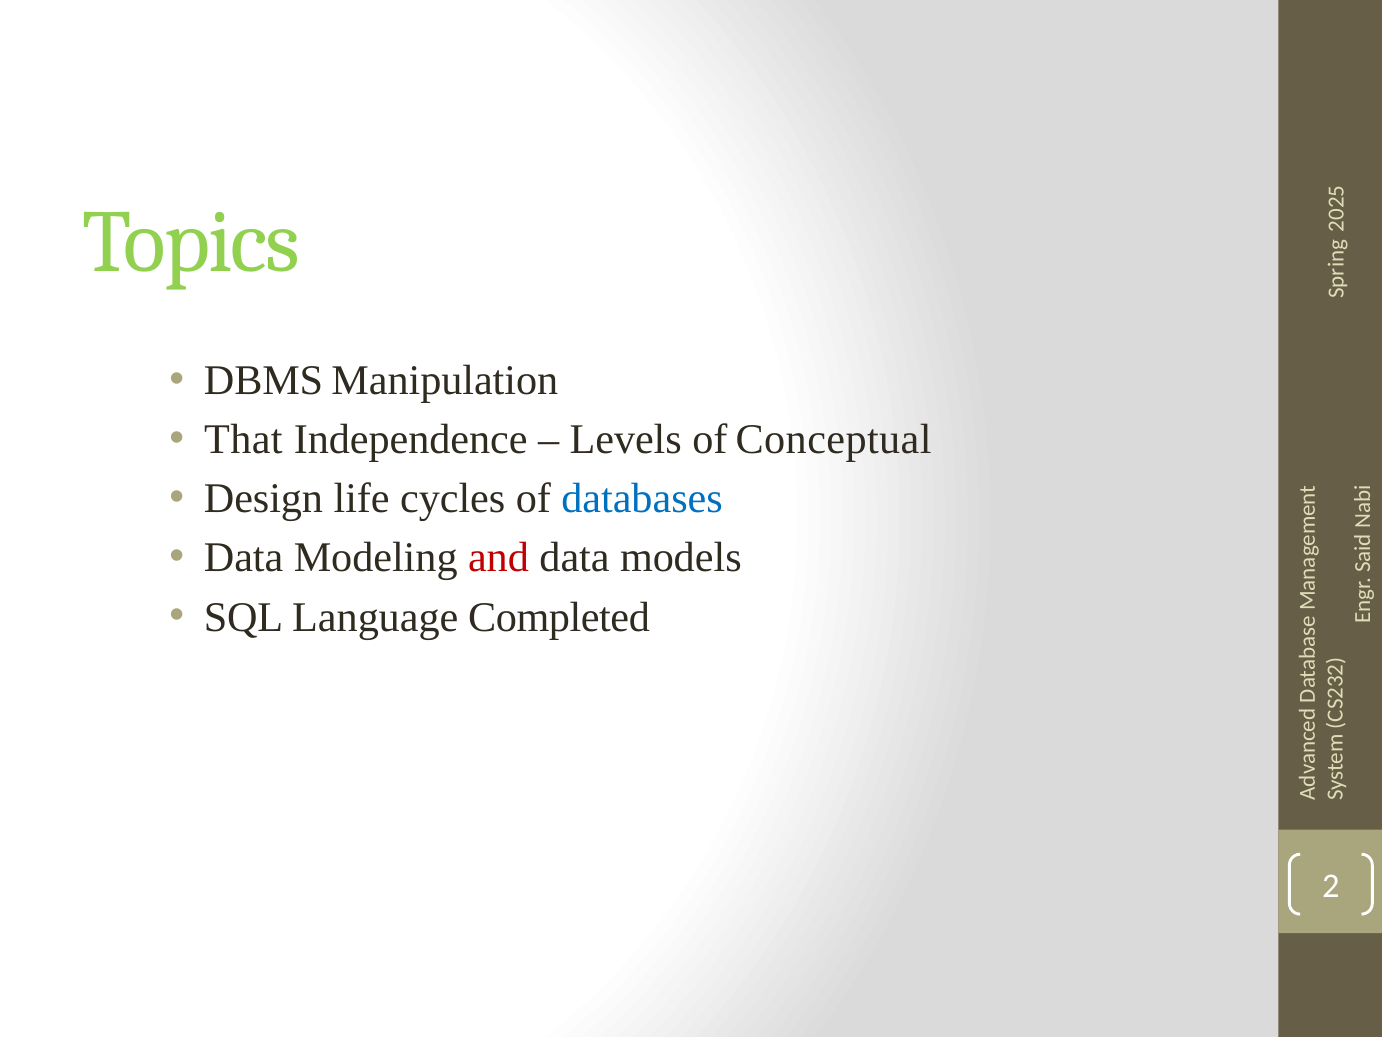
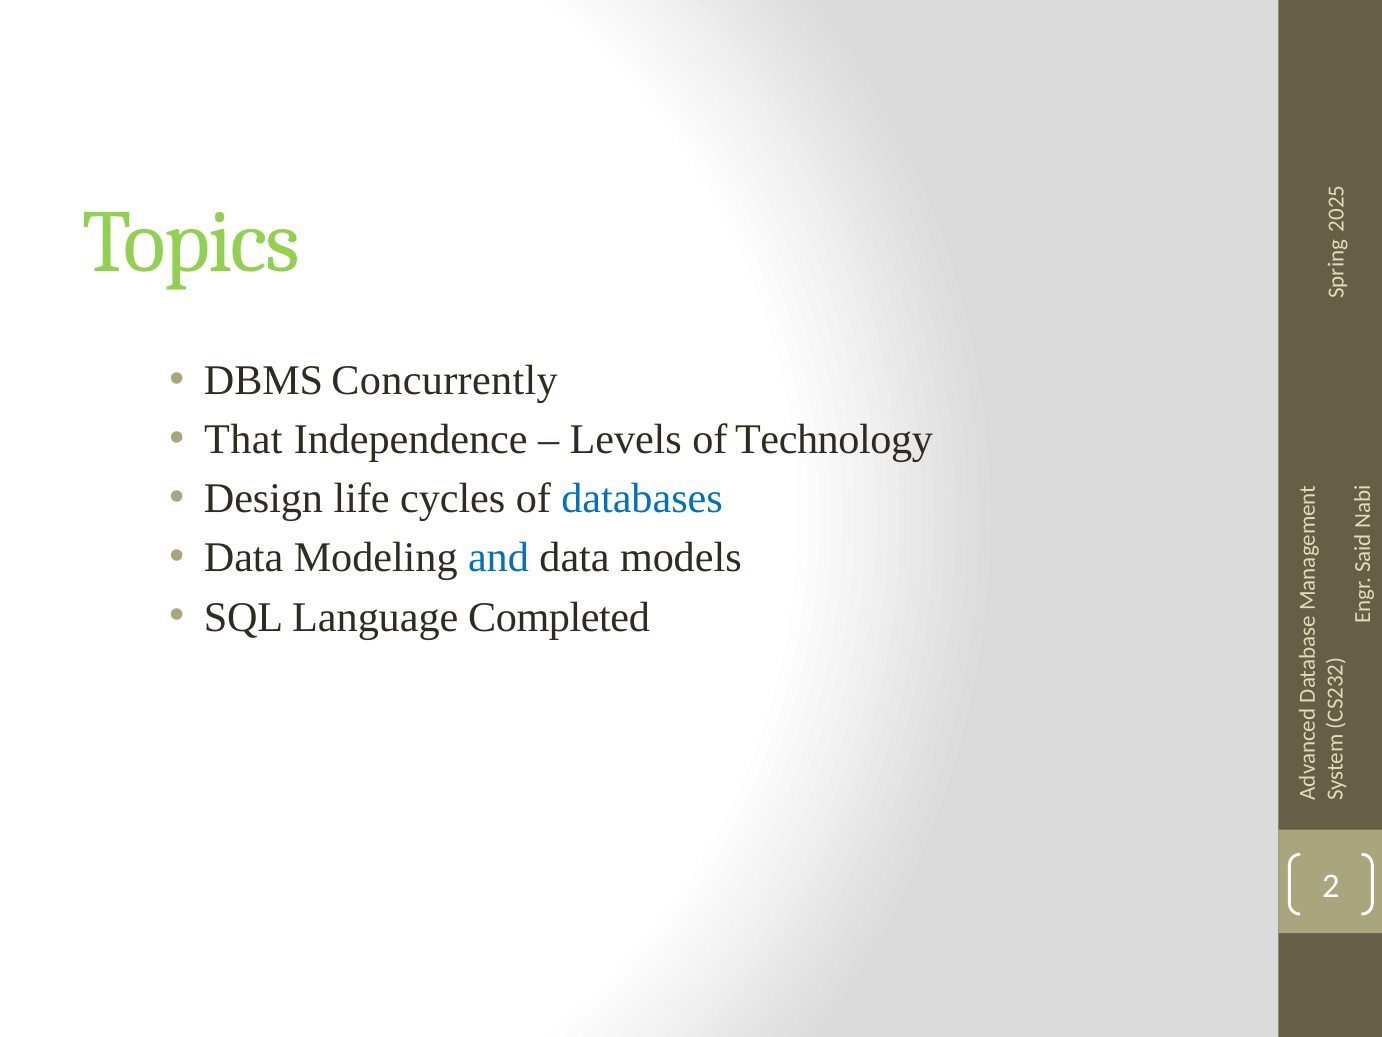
Manipulation: Manipulation -> Concurrently
Conceptual: Conceptual -> Technology
and colour: red -> blue
